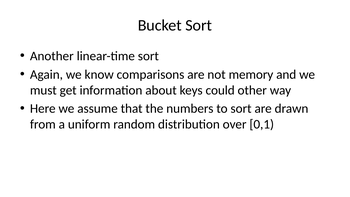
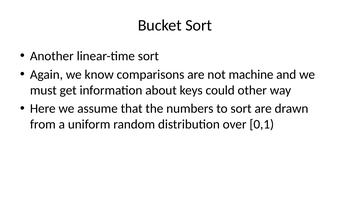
memory: memory -> machine
